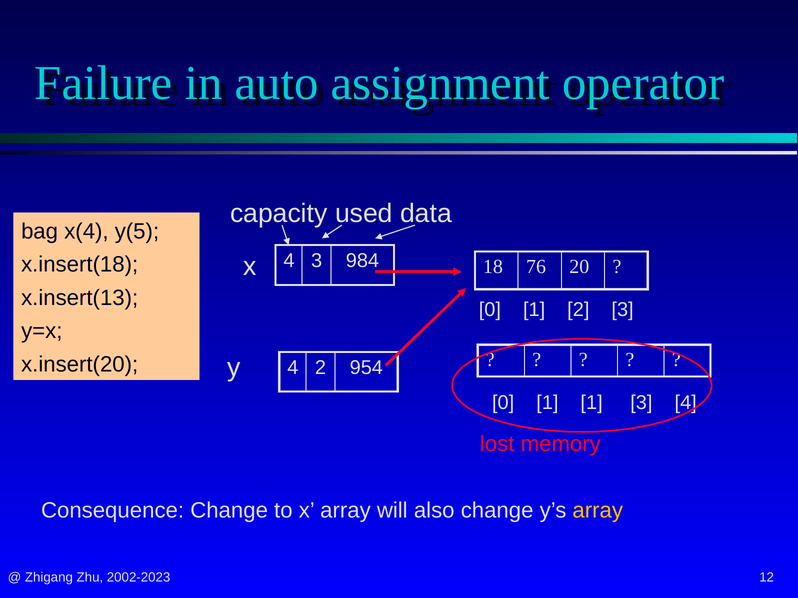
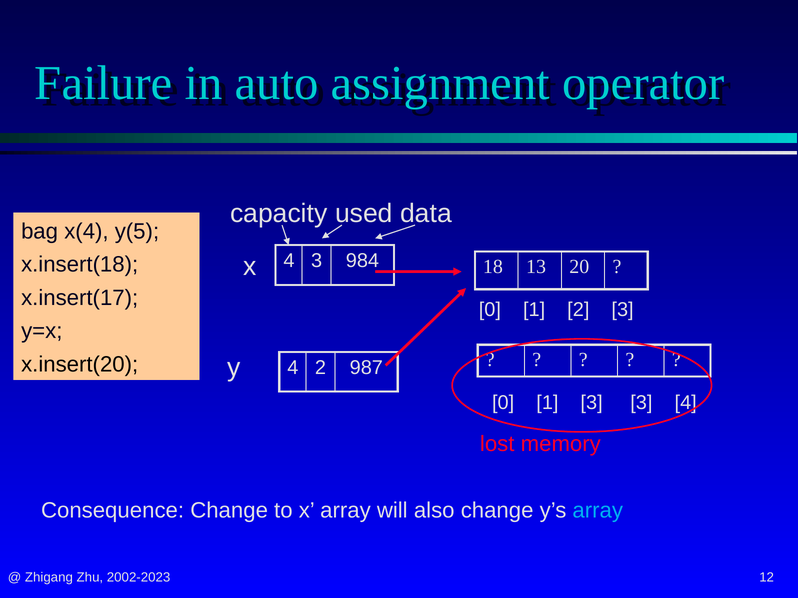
76: 76 -> 13
x.insert(13: x.insert(13 -> x.insert(17
954: 954 -> 987
1 1: 1 -> 3
array at (598, 511) colour: yellow -> light blue
